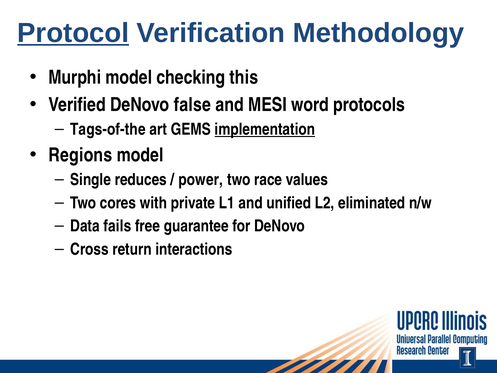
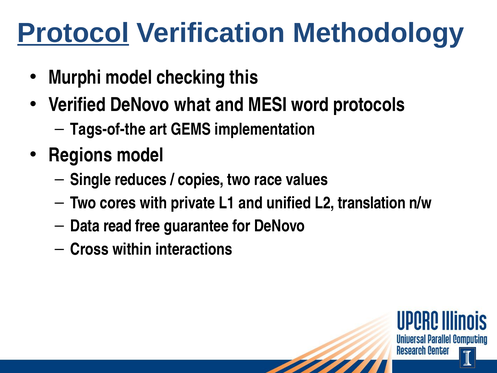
false: false -> what
implementation underline: present -> none
power: power -> copies
eliminated: eliminated -> translation
fails: fails -> read
return: return -> within
